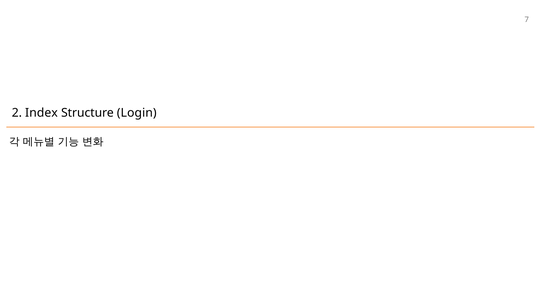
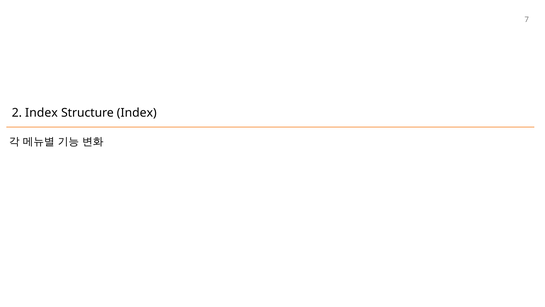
Structure Login: Login -> Index
